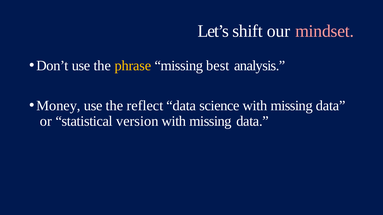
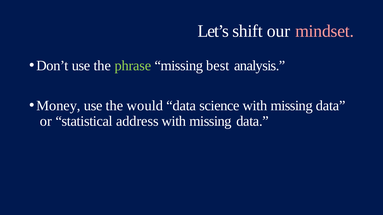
phrase colour: yellow -> light green
reflect: reflect -> would
version: version -> address
